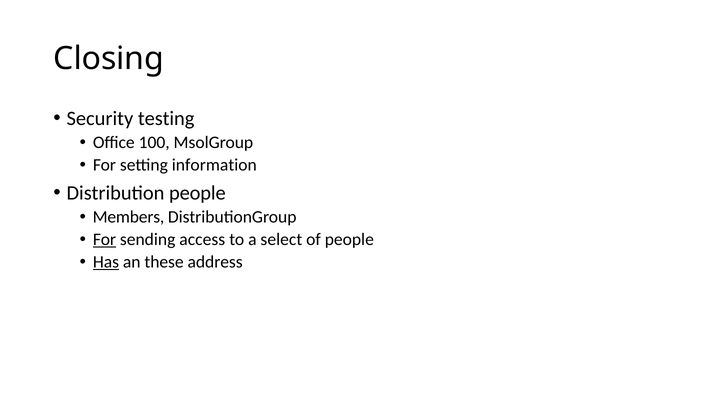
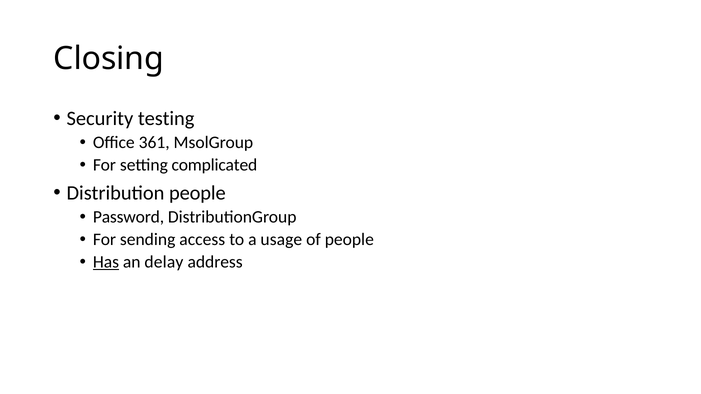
100: 100 -> 361
information: information -> complicated
Members: Members -> Password
For at (104, 240) underline: present -> none
select: select -> usage
these: these -> delay
